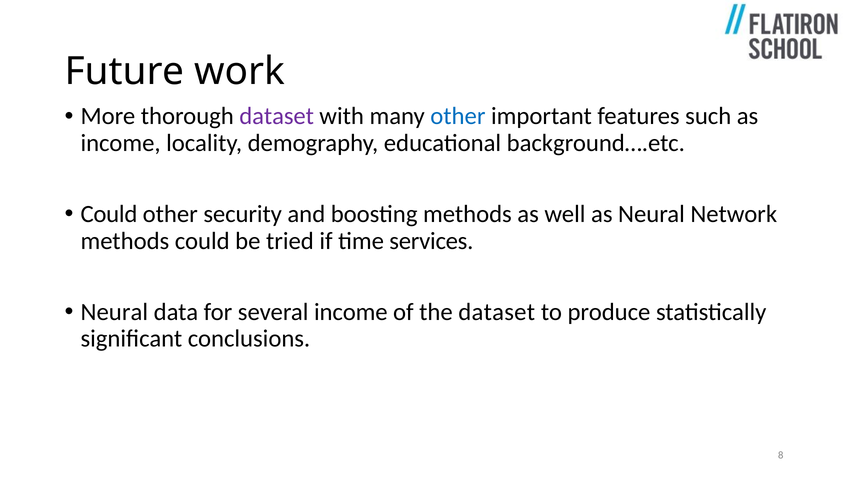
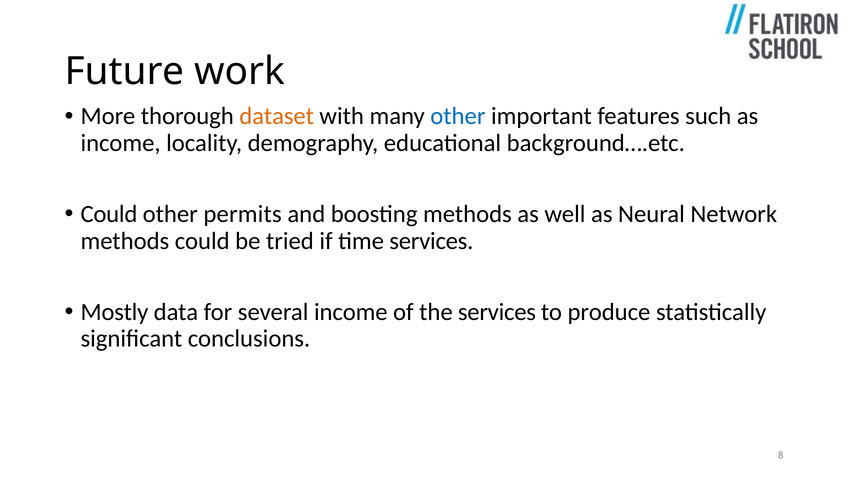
dataset at (277, 116) colour: purple -> orange
security: security -> permits
Neural at (114, 312): Neural -> Mostly
the dataset: dataset -> services
